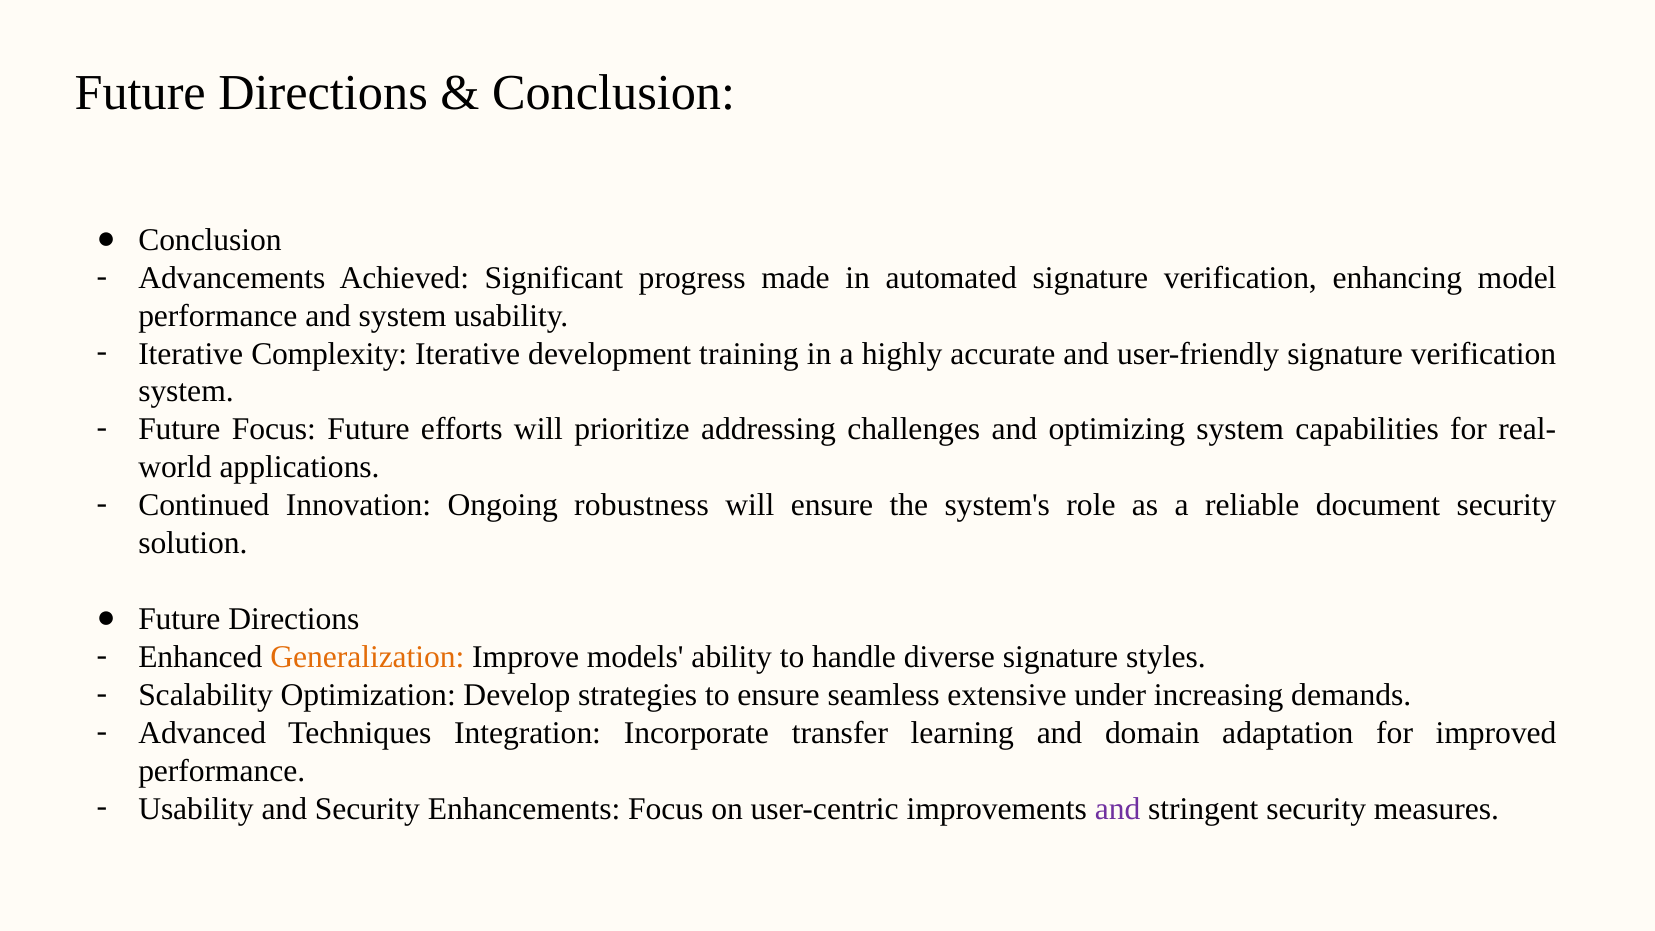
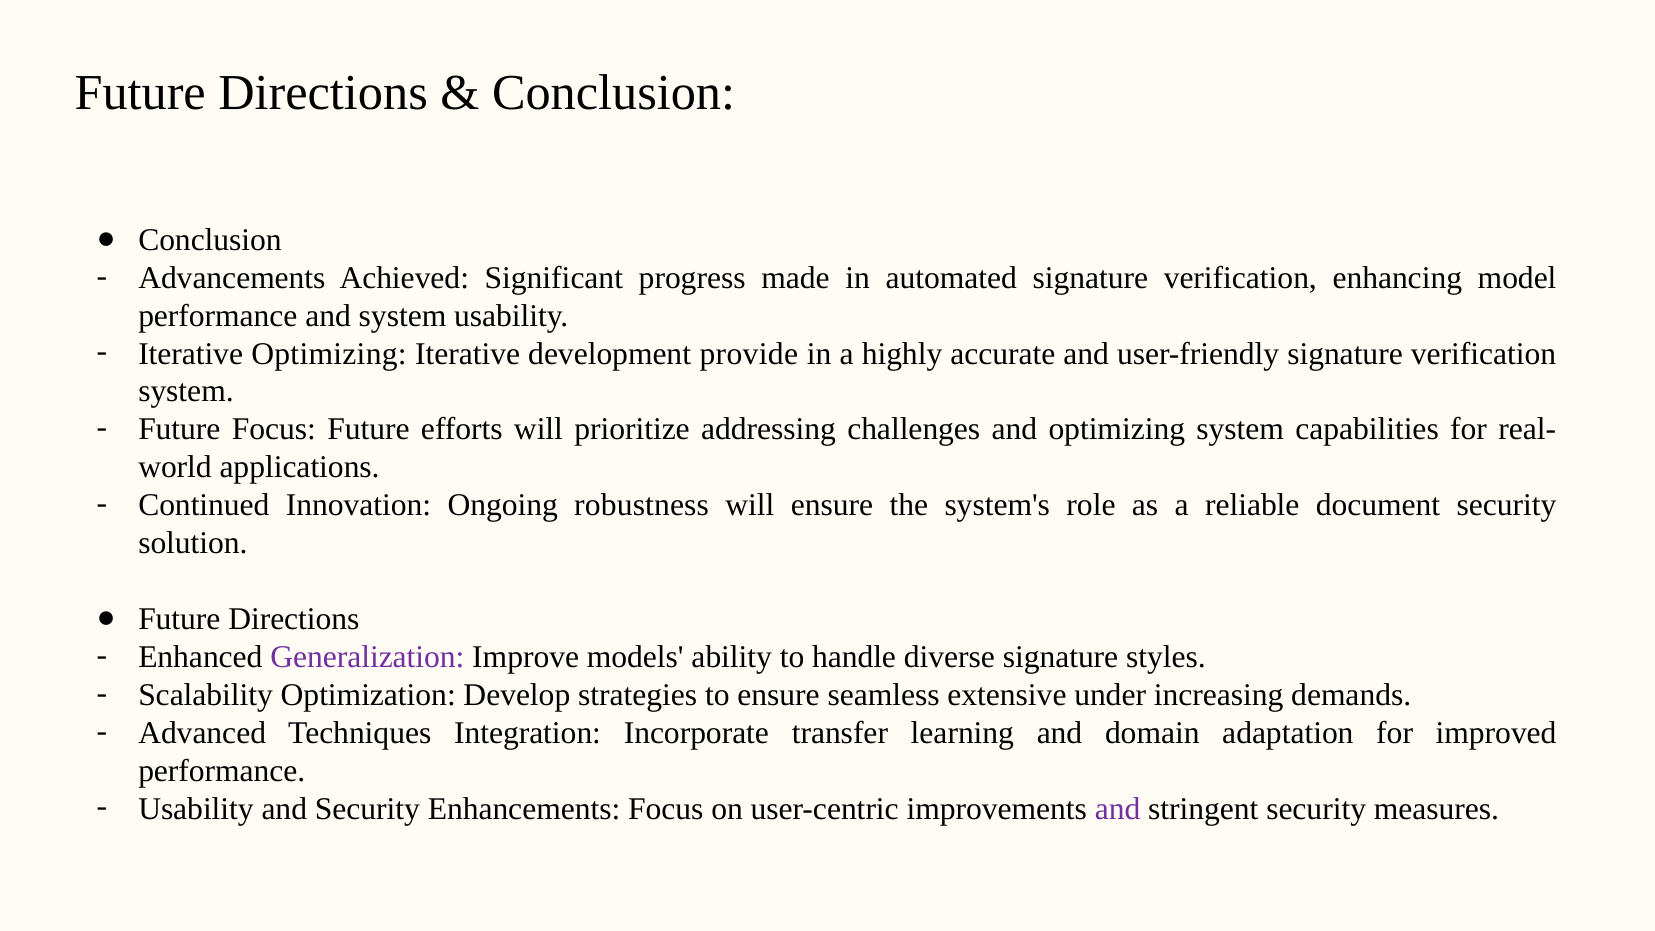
Iterative Complexity: Complexity -> Optimizing
training: training -> provide
Generalization colour: orange -> purple
